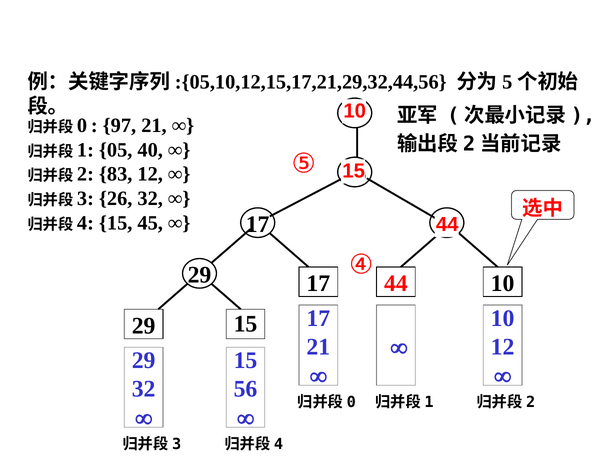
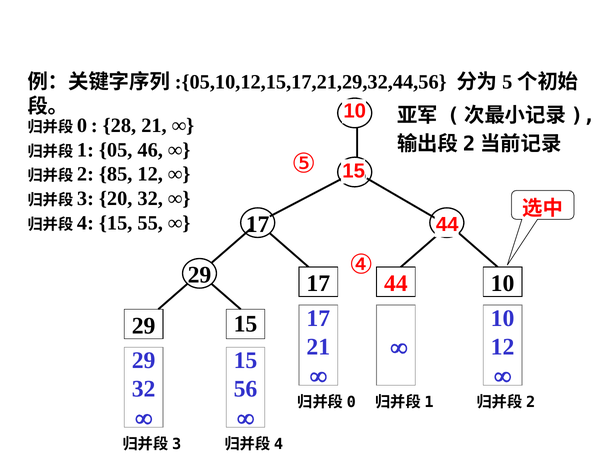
97: 97 -> 28
40: 40 -> 46
83: 83 -> 85
26: 26 -> 20
45: 45 -> 55
